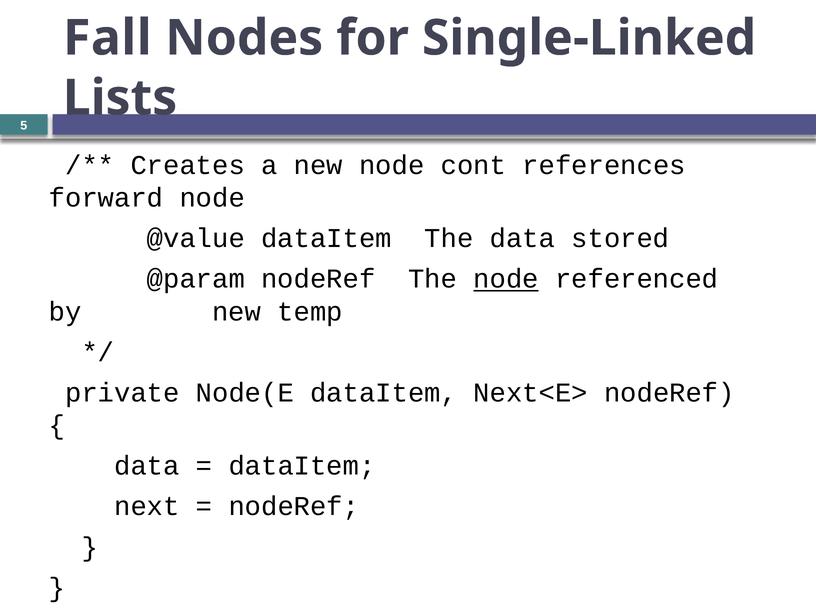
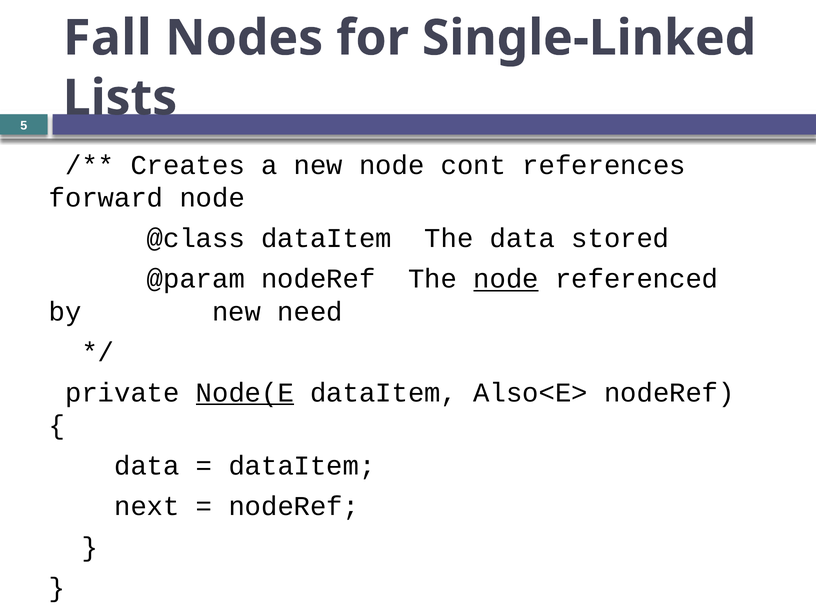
@value: @value -> @class
temp: temp -> need
Node(E underline: none -> present
Next<E>: Next<E> -> Also<E>
